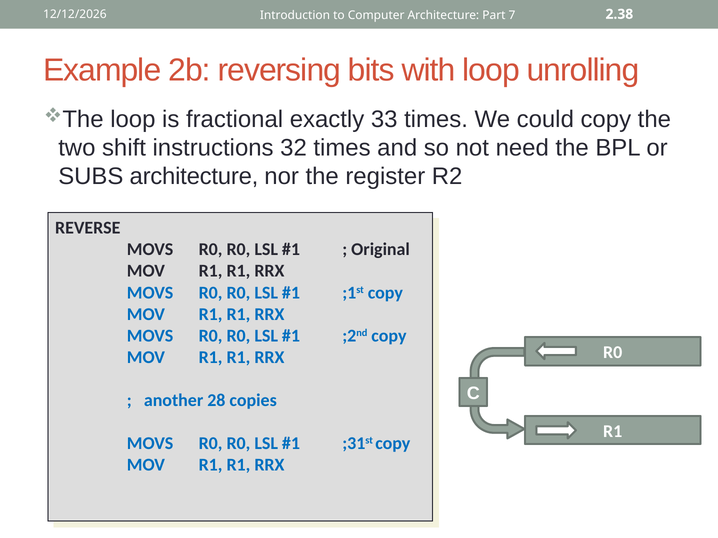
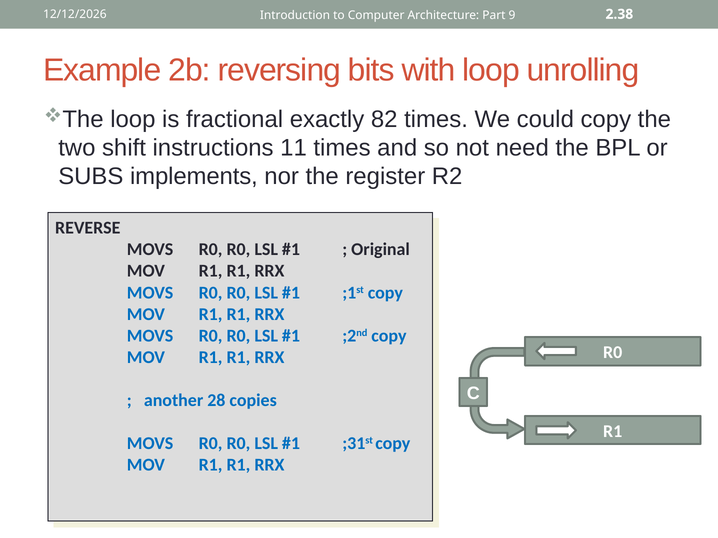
7: 7 -> 9
33: 33 -> 82
32: 32 -> 11
SUBS architecture: architecture -> implements
